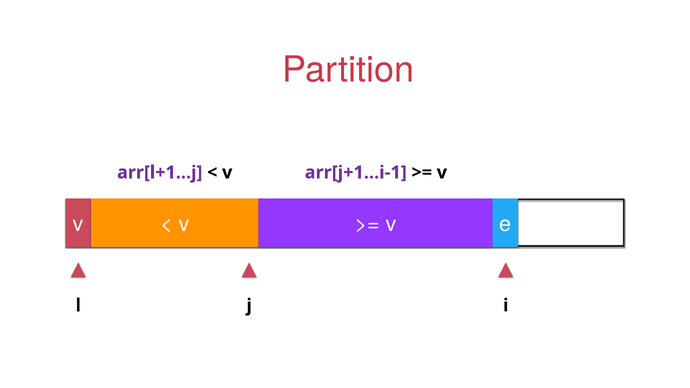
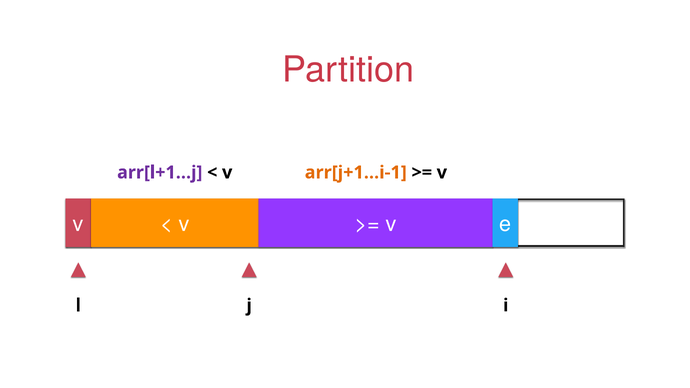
arr[j+1…i-1 colour: purple -> orange
